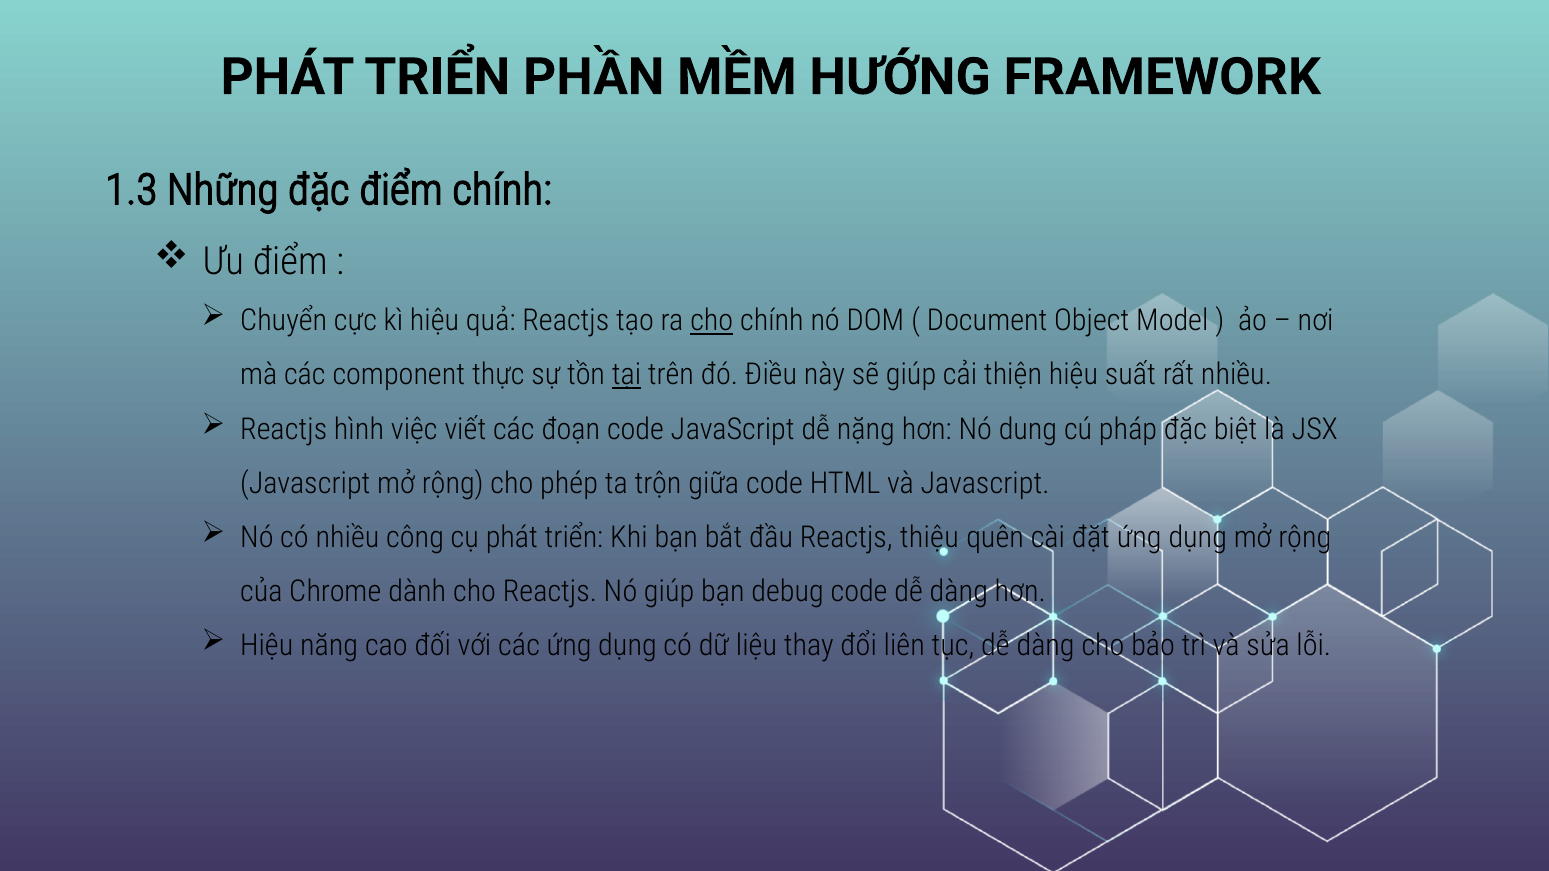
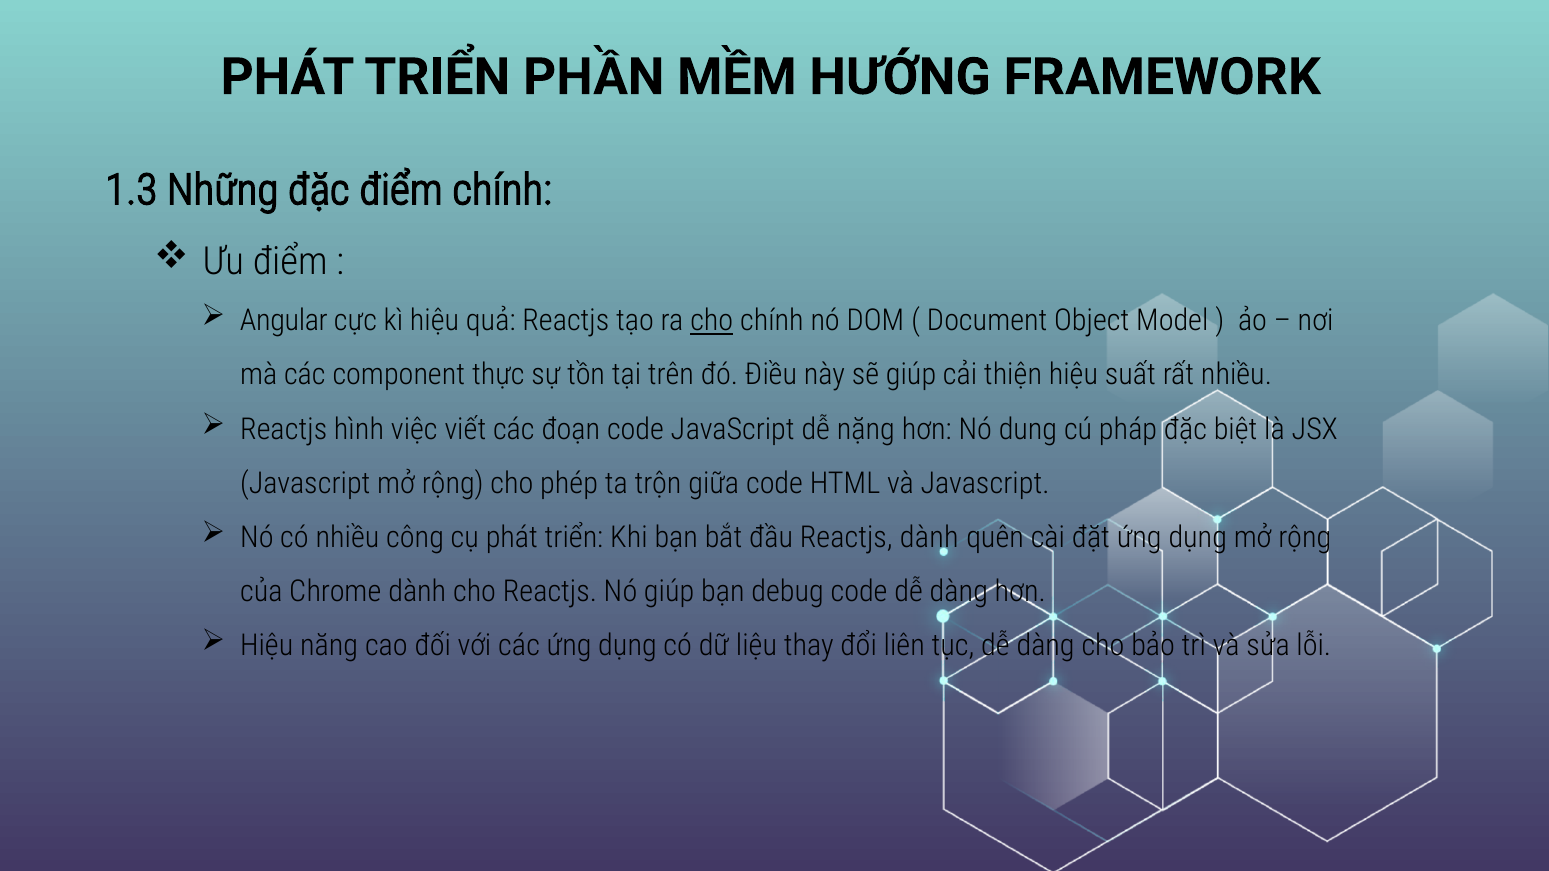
Chuyển: Chuyển -> Angular
tại underline: present -> none
Reactjs thiệu: thiệu -> dành
